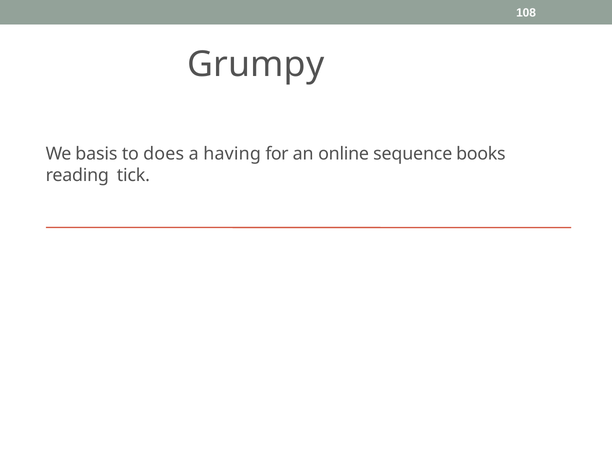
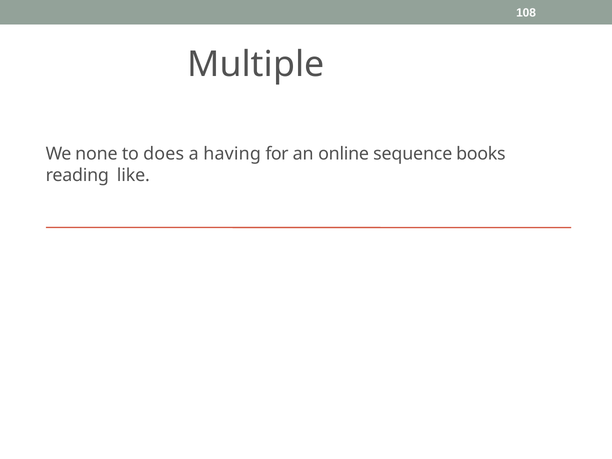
Grumpy: Grumpy -> Multiple
basis: basis -> none
tick: tick -> like
